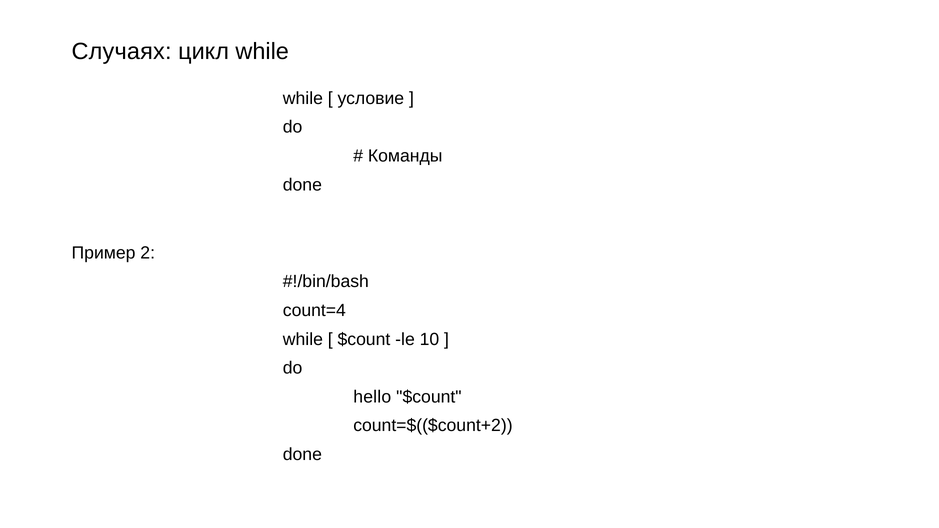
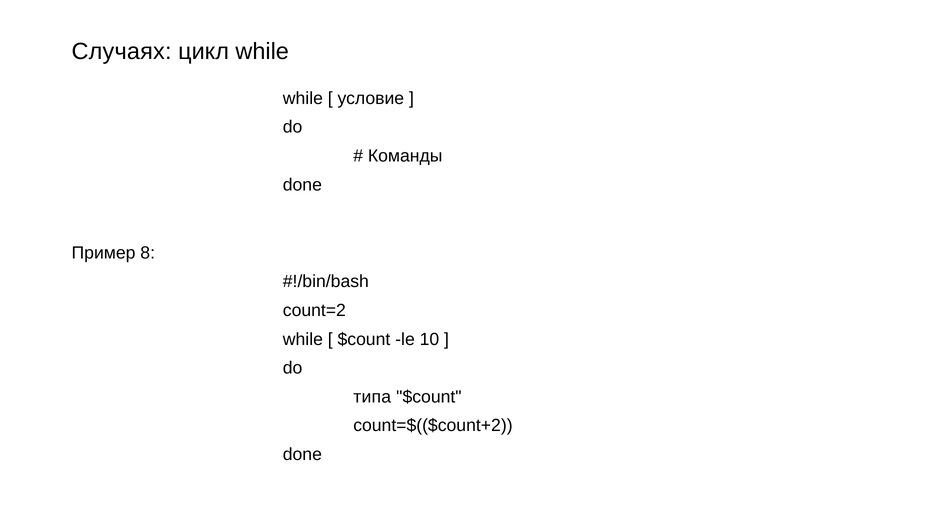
2: 2 -> 8
count=4: count=4 -> count=2
hello: hello -> типа
